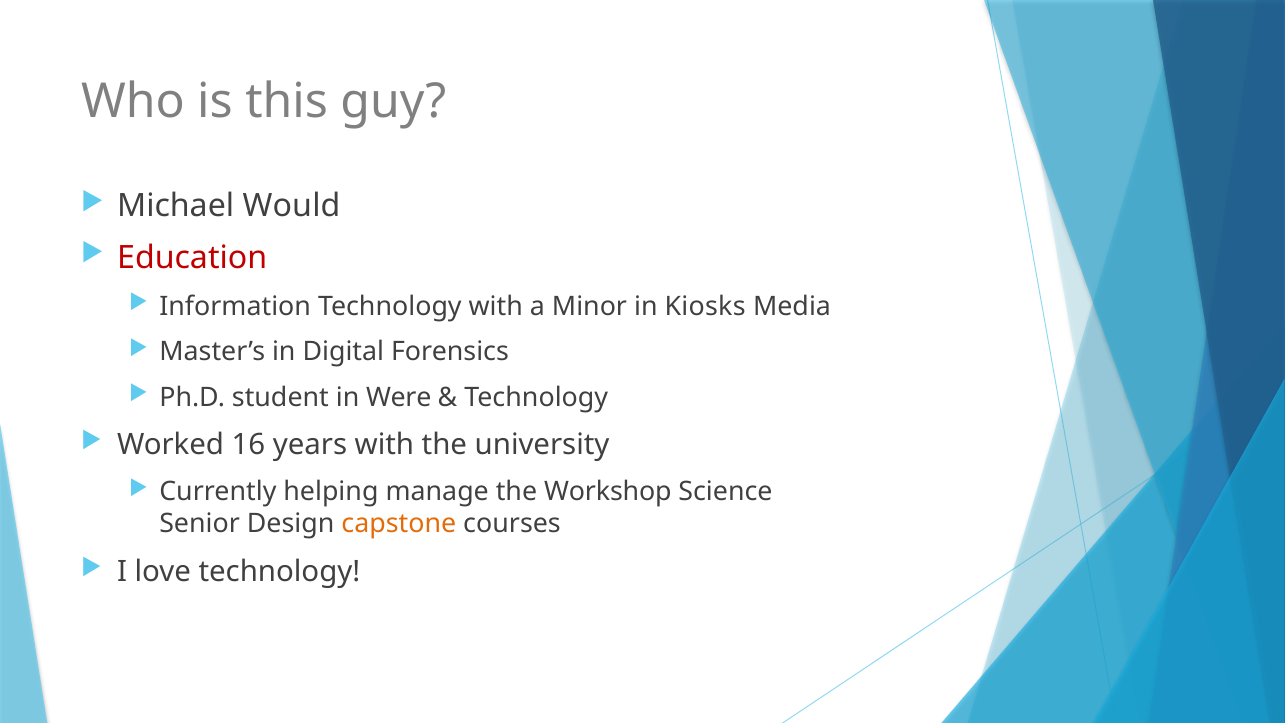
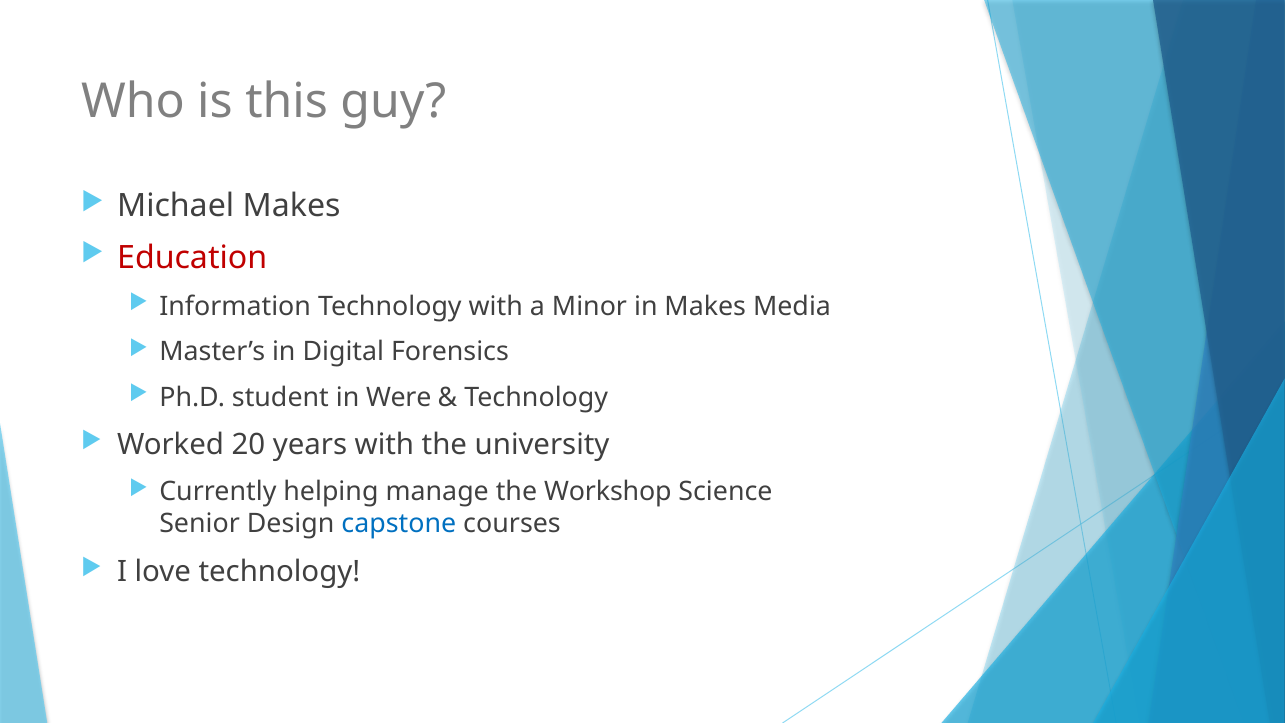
Michael Would: Would -> Makes
in Kiosks: Kiosks -> Makes
16: 16 -> 20
capstone colour: orange -> blue
